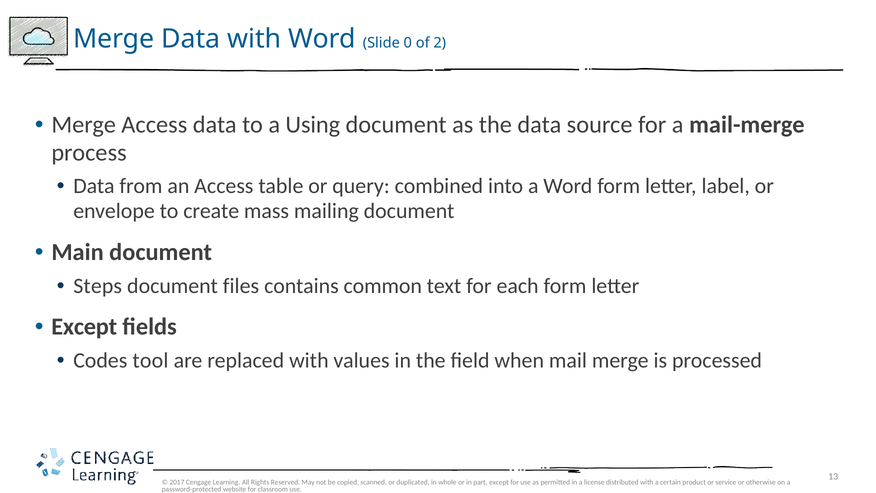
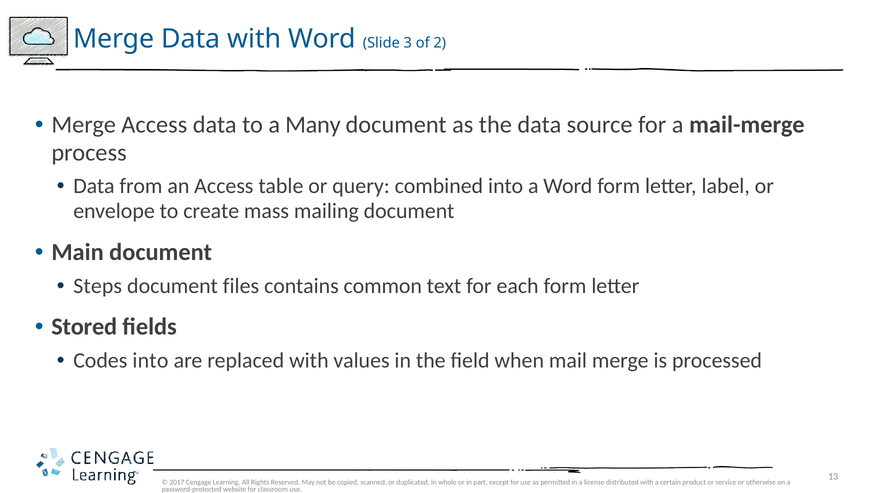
0: 0 -> 3
Using: Using -> Many
Except at (84, 327): Except -> Stored
Codes tool: tool -> into
